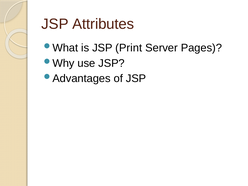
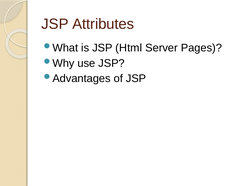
Print: Print -> Html
